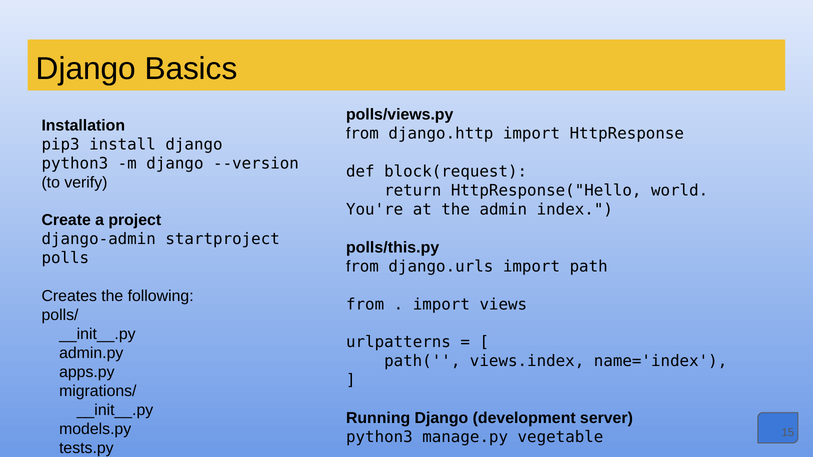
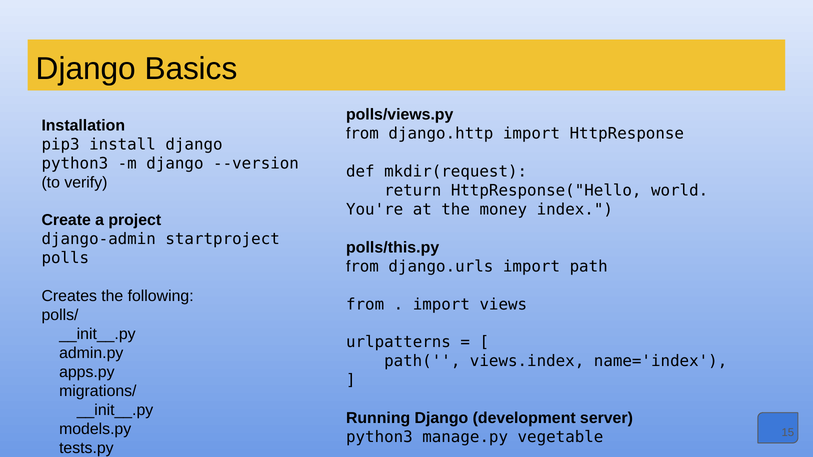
block(request: block(request -> mkdir(request
admin: admin -> money
